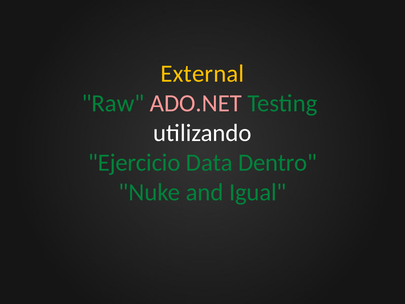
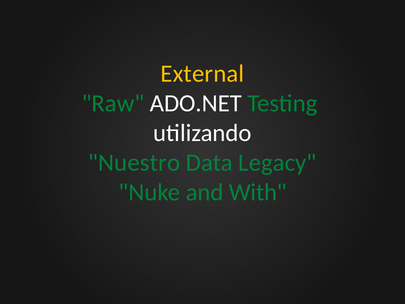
ADO.NET colour: pink -> white
Ejercicio: Ejercicio -> Nuestro
Dentro: Dentro -> Legacy
Igual: Igual -> With
